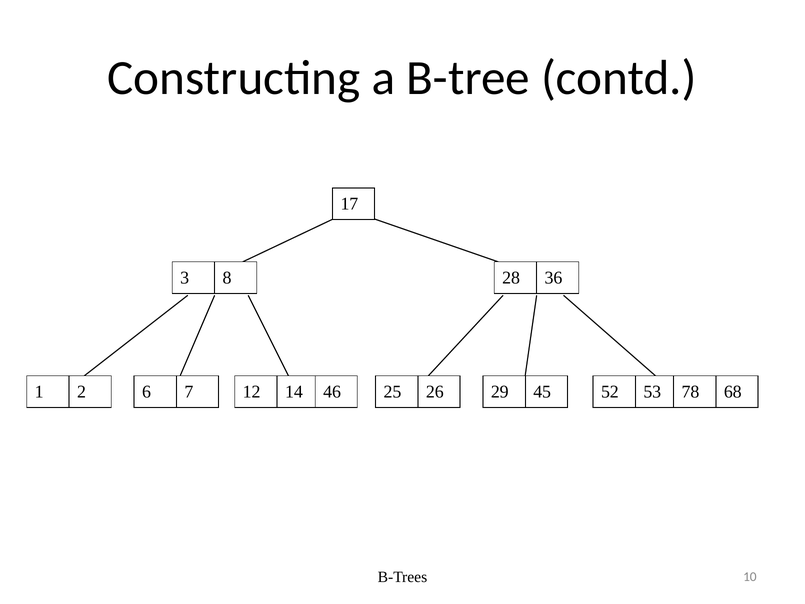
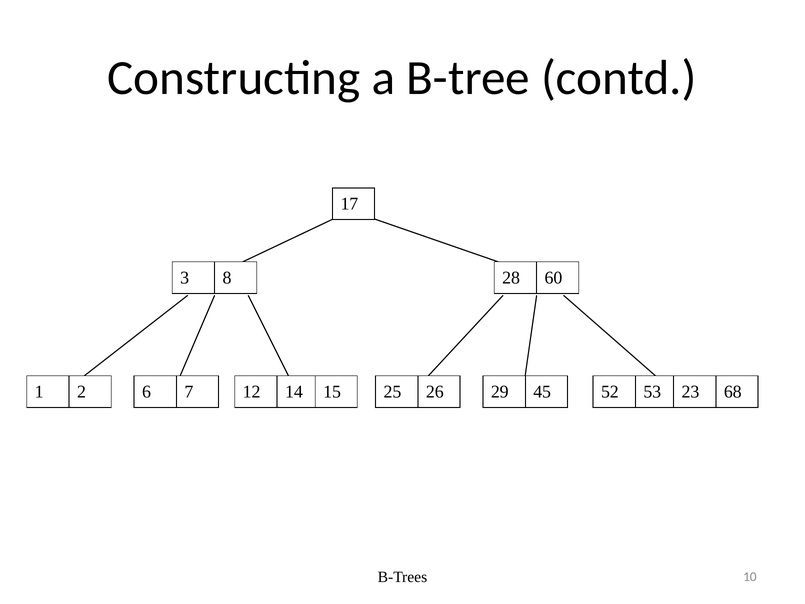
36: 36 -> 60
46: 46 -> 15
78: 78 -> 23
